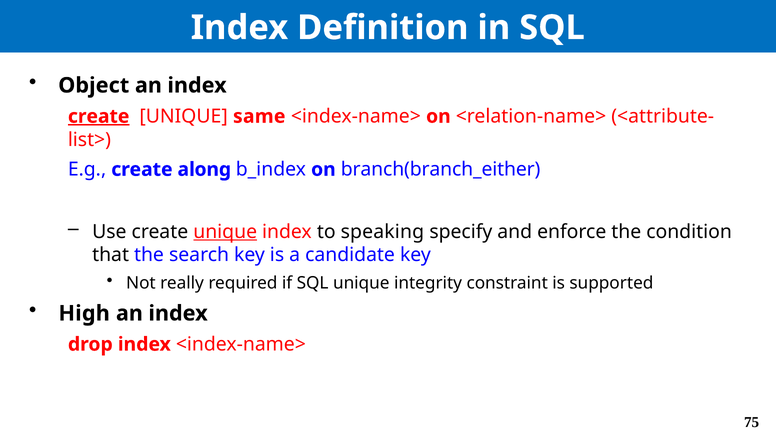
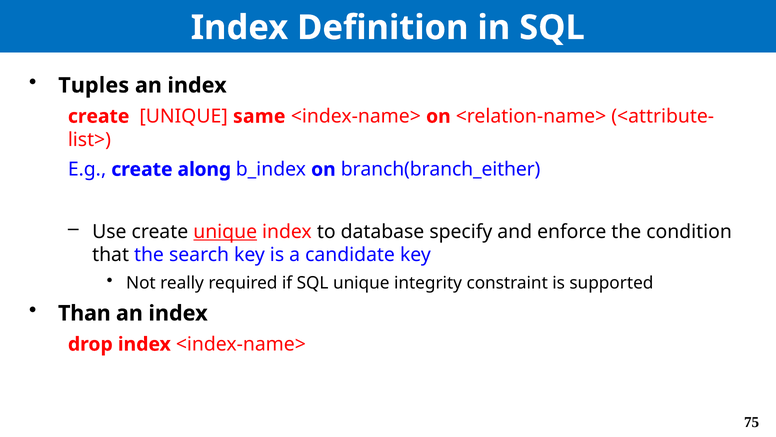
Object: Object -> Tuples
create at (99, 116) underline: present -> none
speaking: speaking -> database
High: High -> Than
